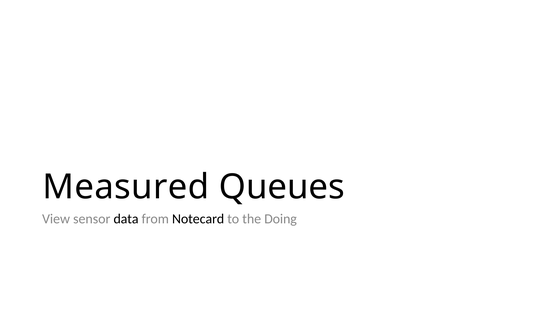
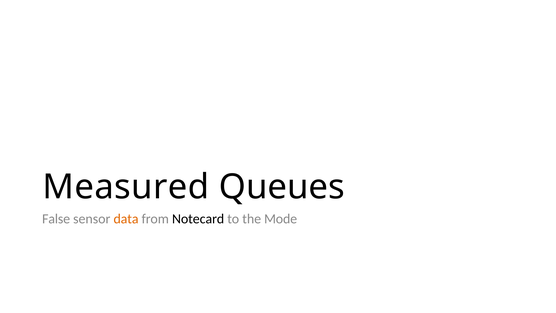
View: View -> False
data colour: black -> orange
Doing: Doing -> Mode
